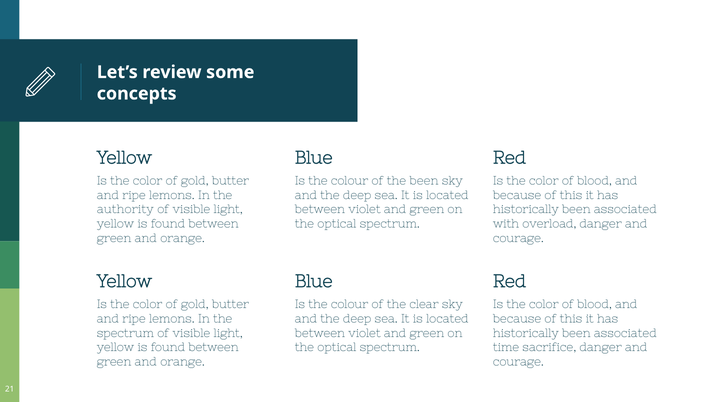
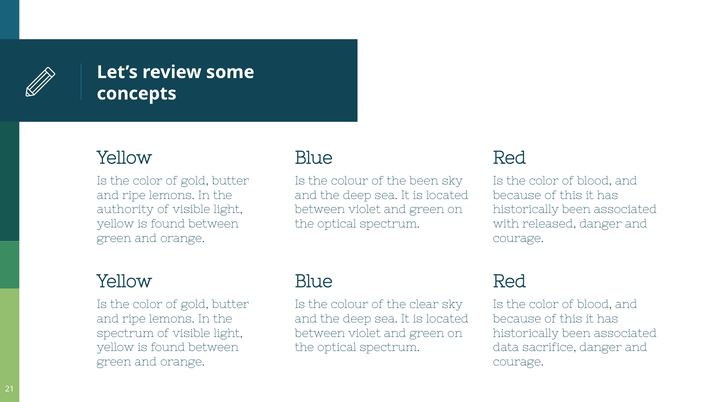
overload: overload -> released
time: time -> data
